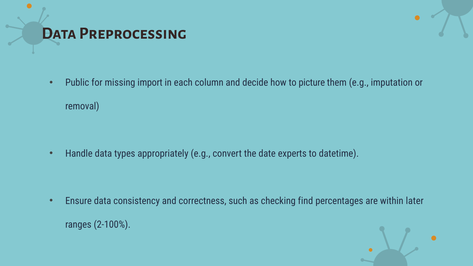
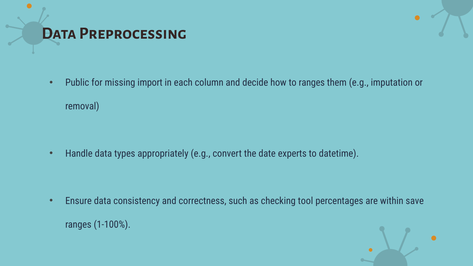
to picture: picture -> ranges
find: find -> tool
later: later -> save
2-100%: 2-100% -> 1-100%
